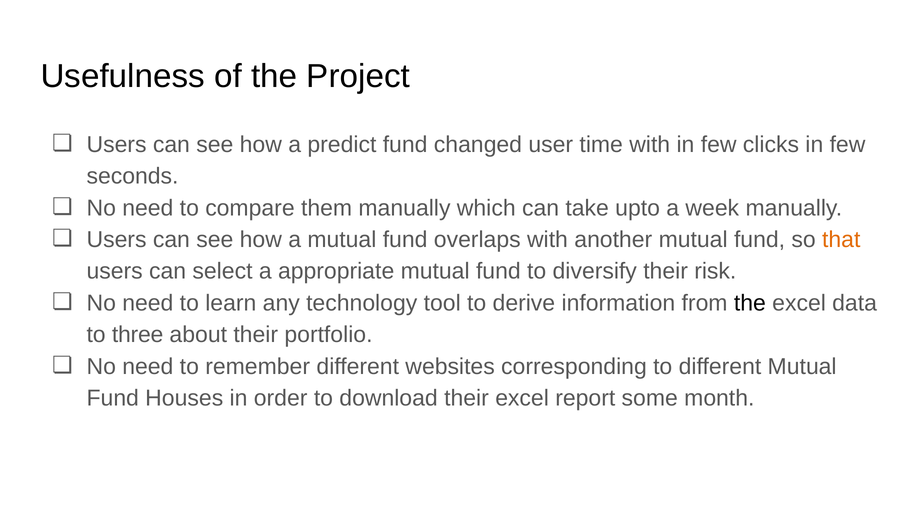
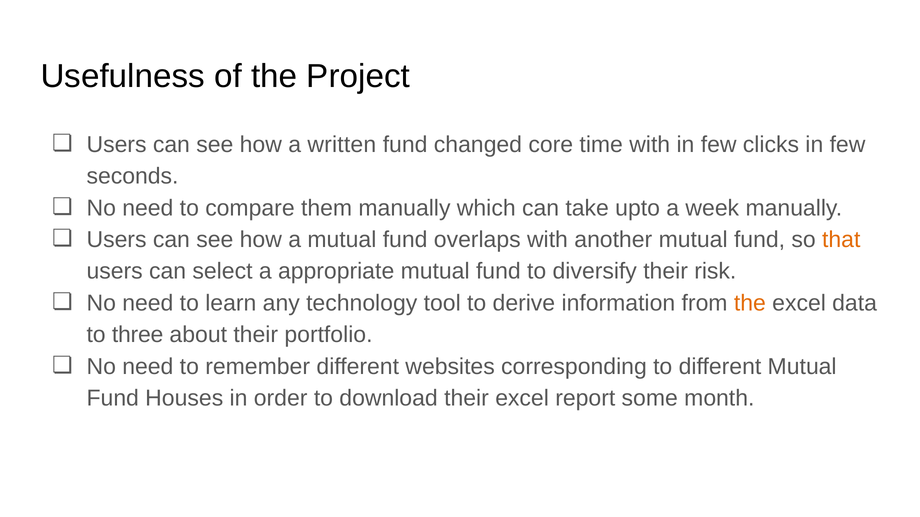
predict: predict -> written
user: user -> core
the at (750, 303) colour: black -> orange
